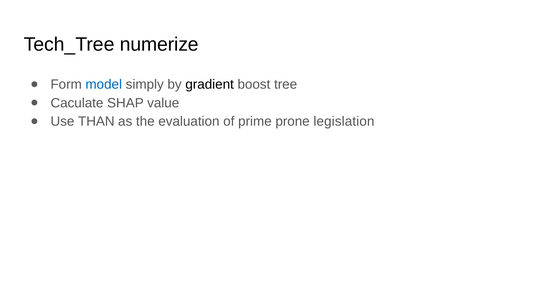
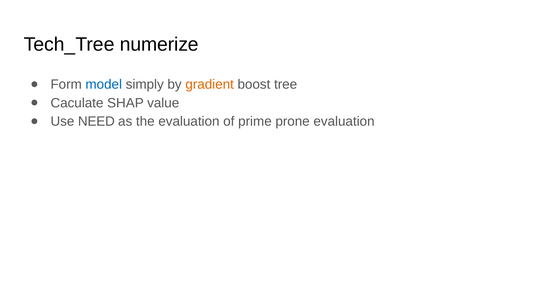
gradient colour: black -> orange
THAN: THAN -> NEED
prone legislation: legislation -> evaluation
